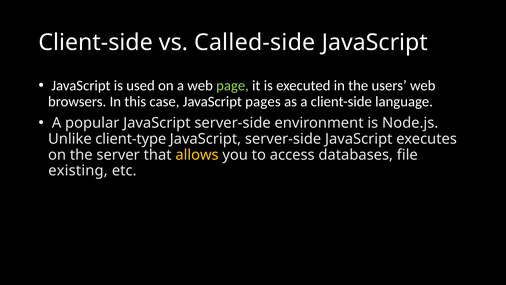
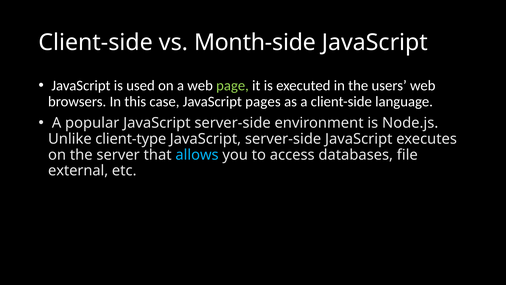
Called-side: Called-side -> Month-side
allows colour: yellow -> light blue
existing: existing -> external
